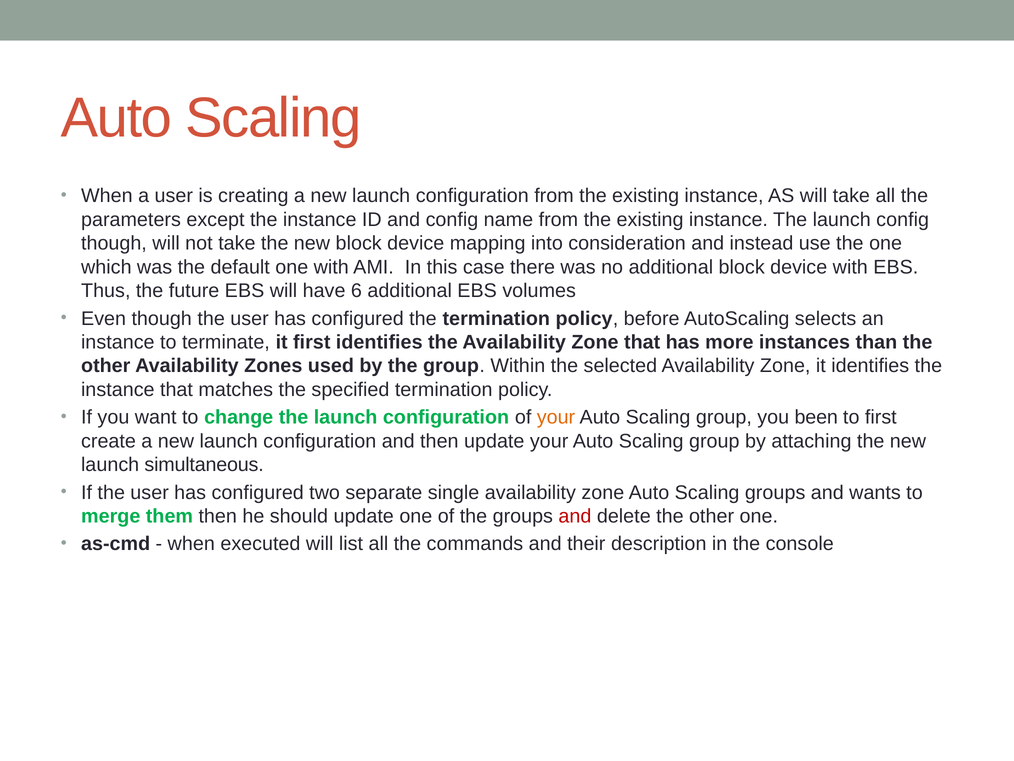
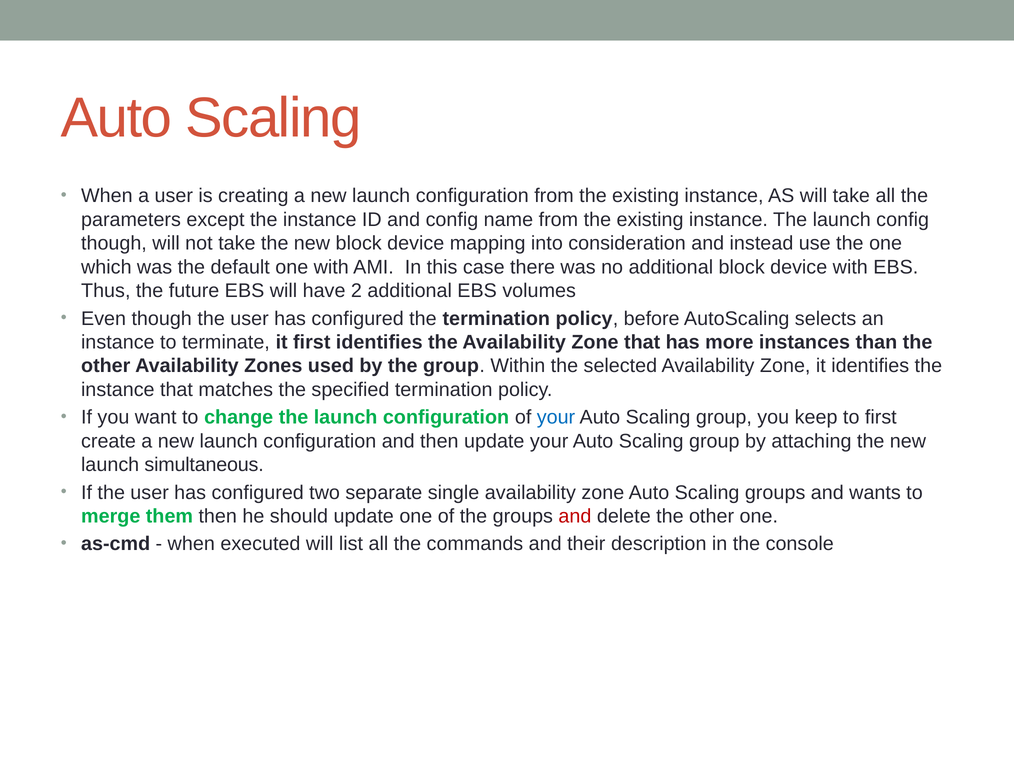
6: 6 -> 2
your at (556, 417) colour: orange -> blue
been: been -> keep
